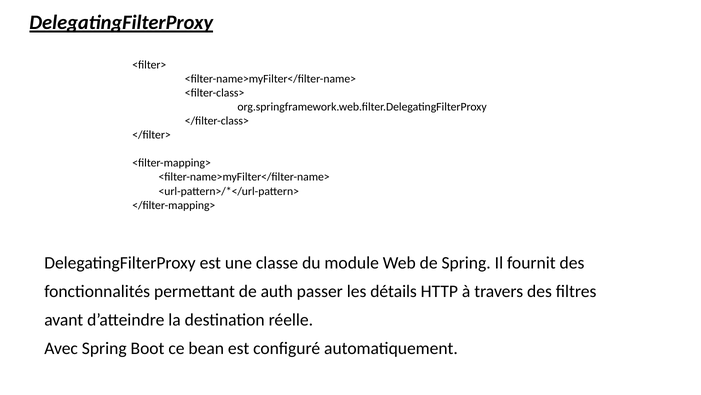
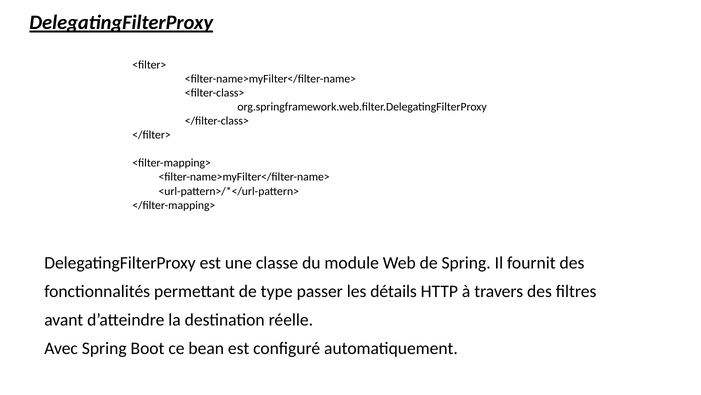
auth: auth -> type
